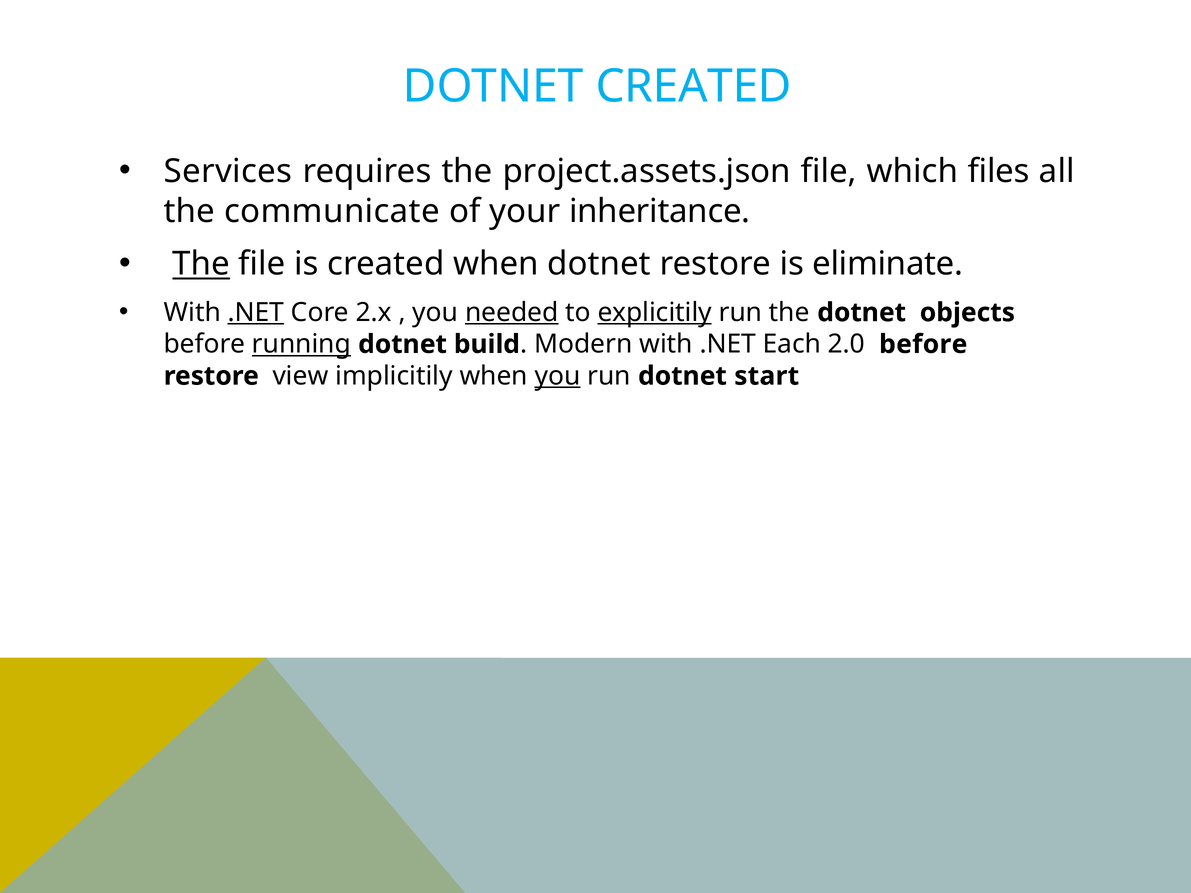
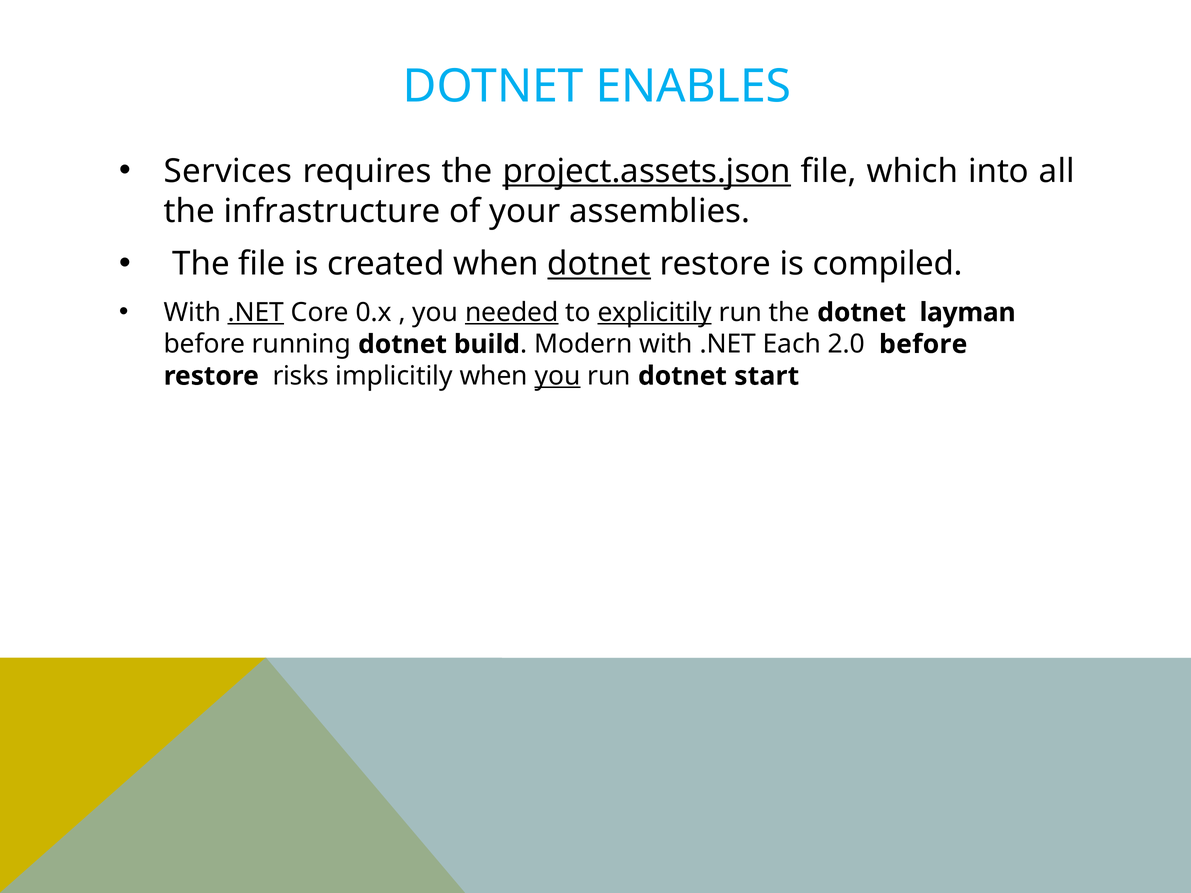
DOTNET CREATED: CREATED -> ENABLES
project.assets.json underline: none -> present
files: files -> into
communicate: communicate -> infrastructure
inheritance: inheritance -> assemblies
The at (201, 264) underline: present -> none
dotnet at (599, 264) underline: none -> present
eliminate: eliminate -> compiled
2.x: 2.x -> 0.x
objects: objects -> layman
running underline: present -> none
view: view -> risks
